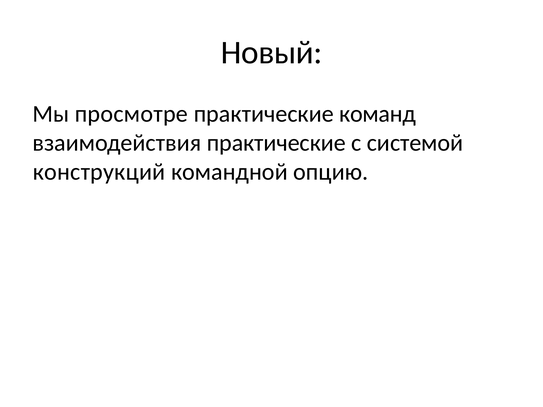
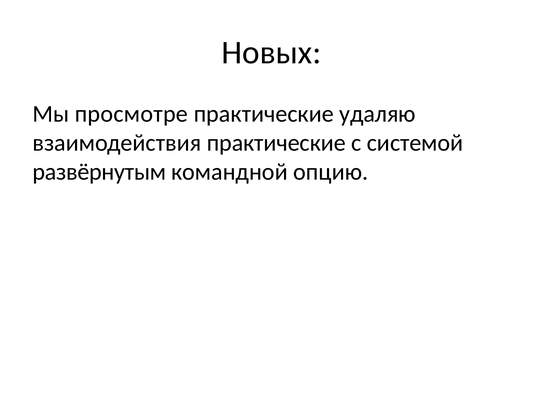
Новый: Новый -> Новых
команд: команд -> удаляю
конструкций: конструкций -> развёрнутым
